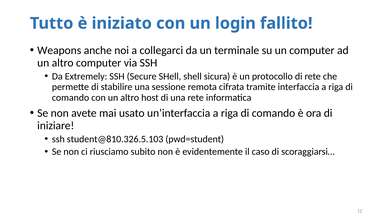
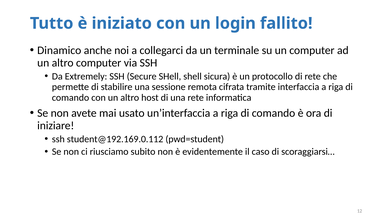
Weapons: Weapons -> Dinamico
student@810.326.5.103: student@810.326.5.103 -> student@192.169.0.112
